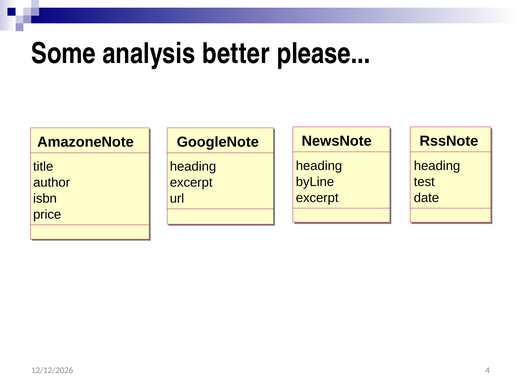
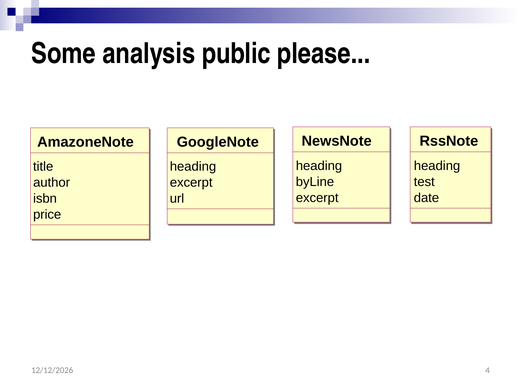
better: better -> public
